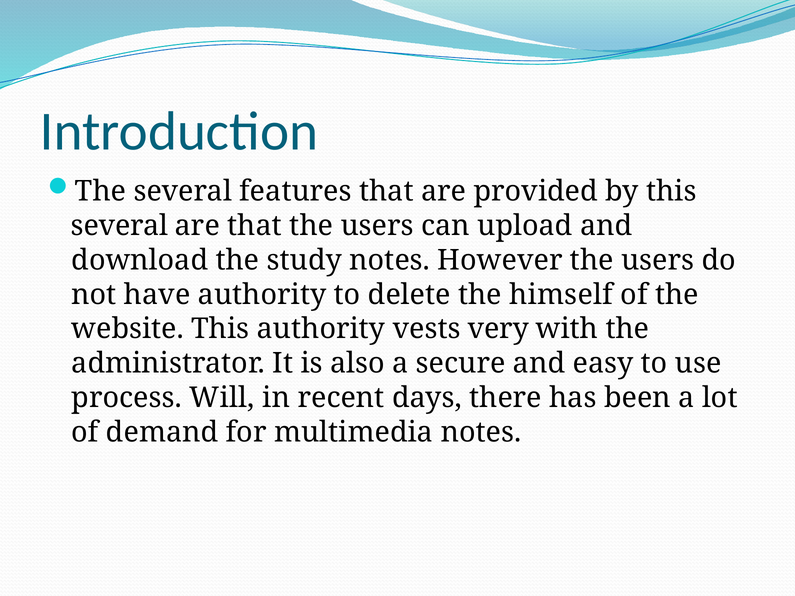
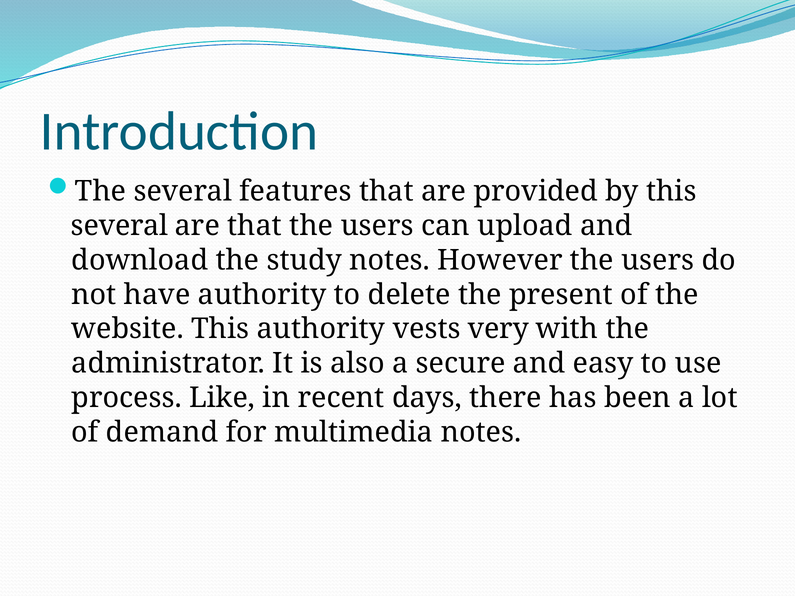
himself: himself -> present
Will: Will -> Like
